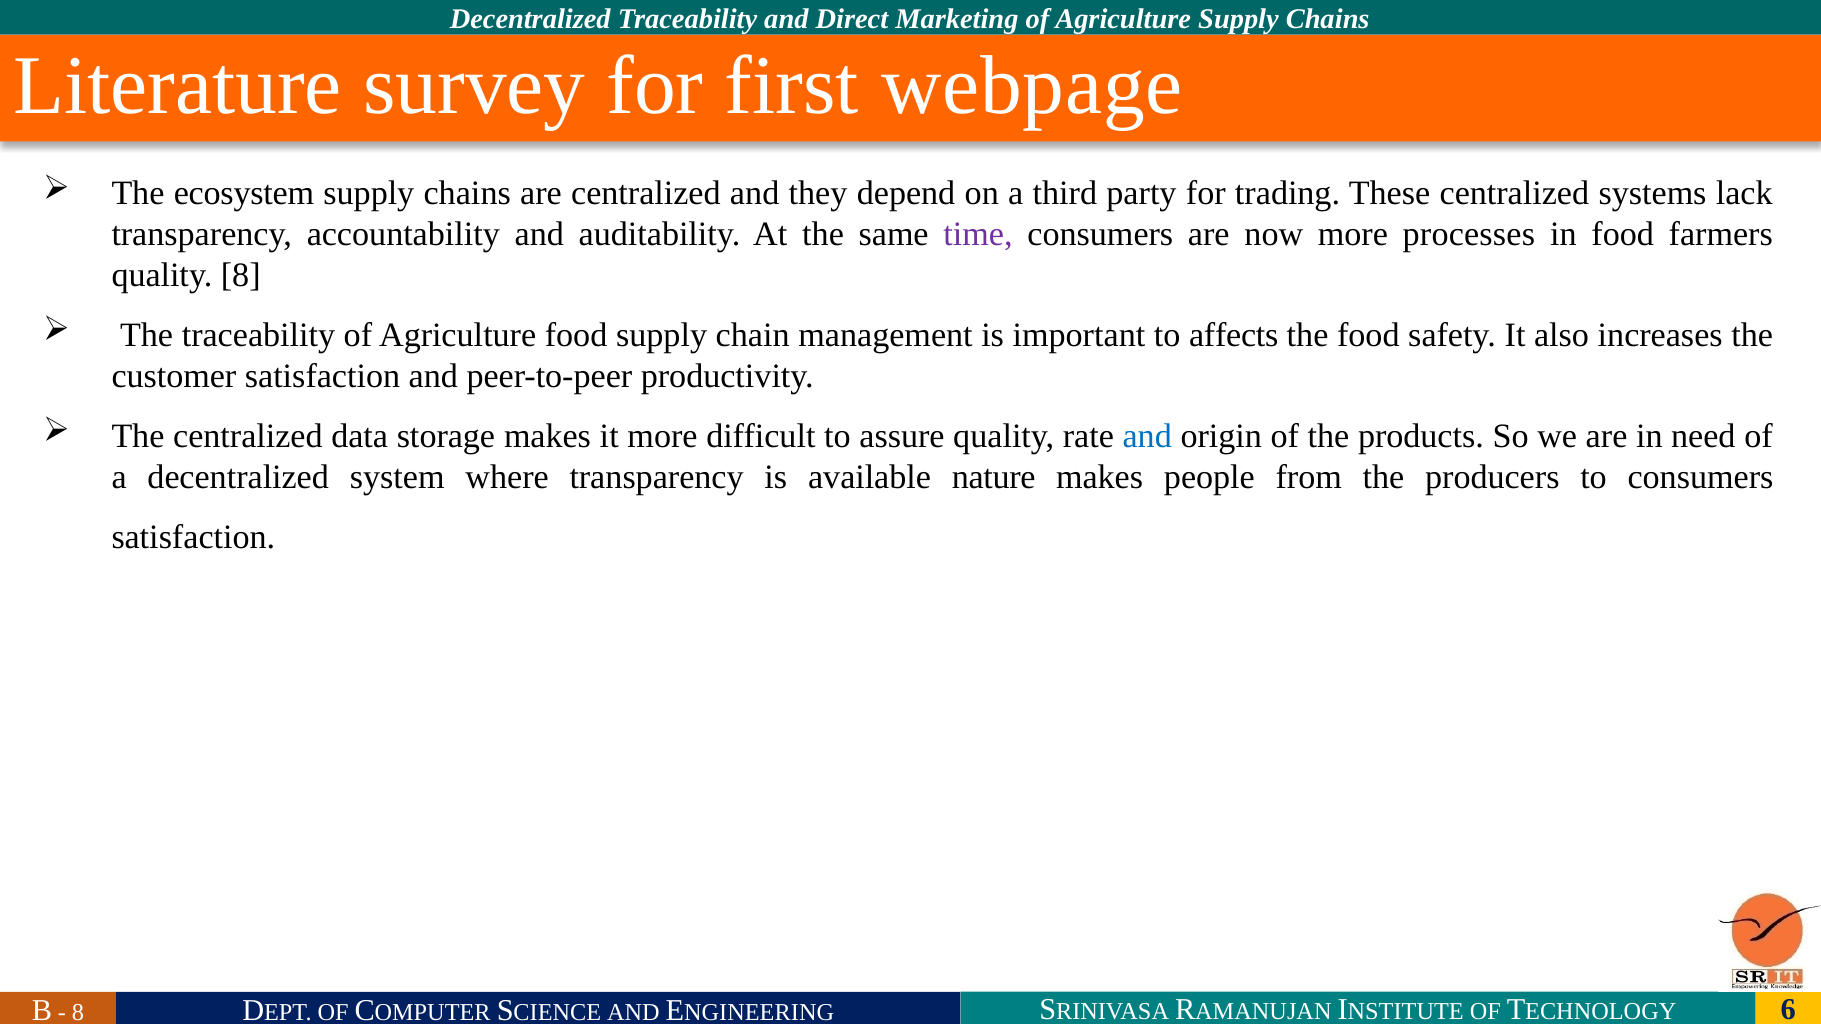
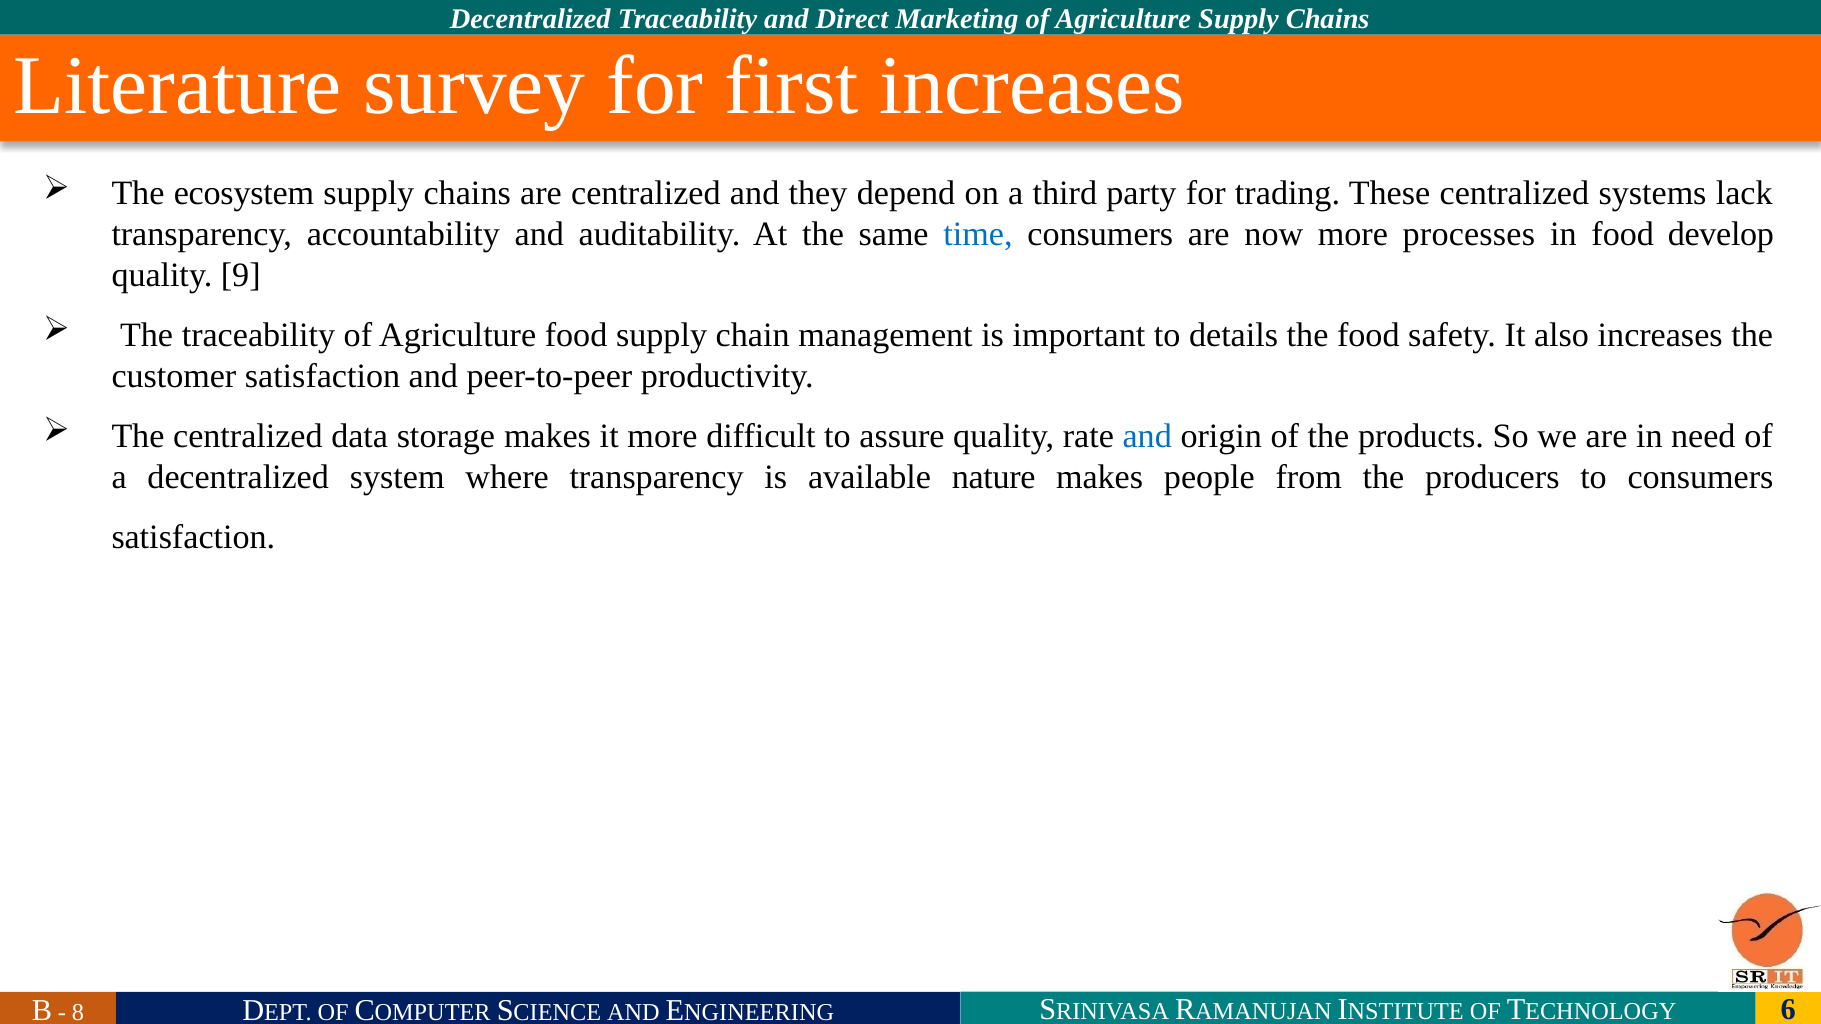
first webpage: webpage -> increases
time colour: purple -> blue
farmers: farmers -> develop
quality 8: 8 -> 9
affects: affects -> details
